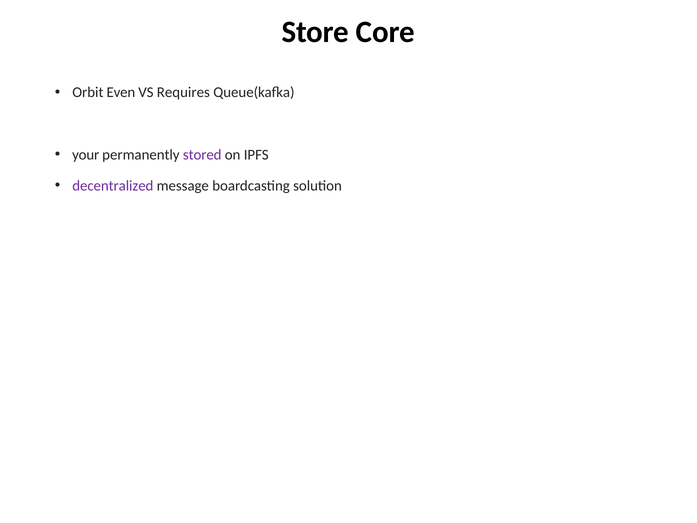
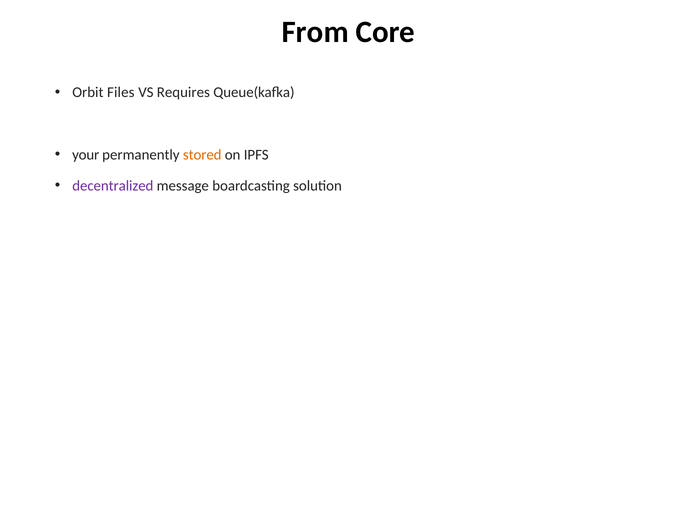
Store: Store -> From
Even: Even -> Files
stored colour: purple -> orange
